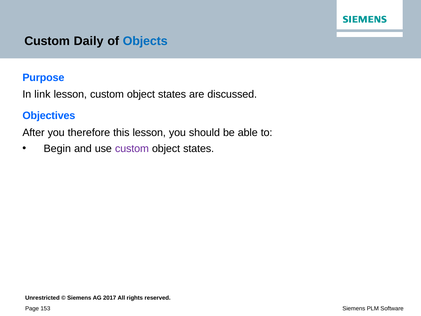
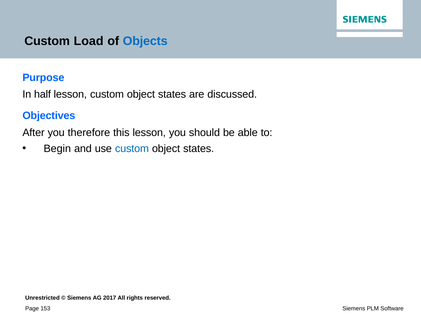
Daily: Daily -> Load
link: link -> half
custom at (132, 148) colour: purple -> blue
